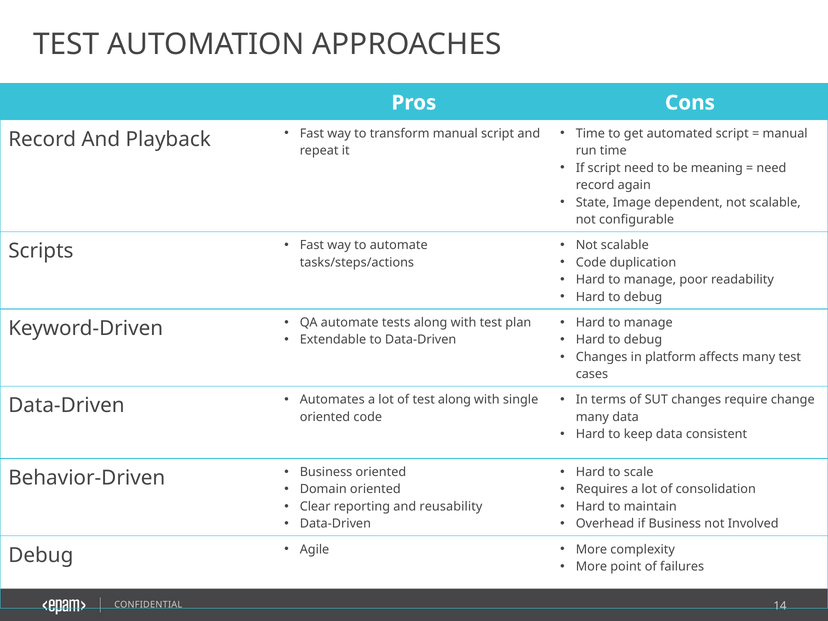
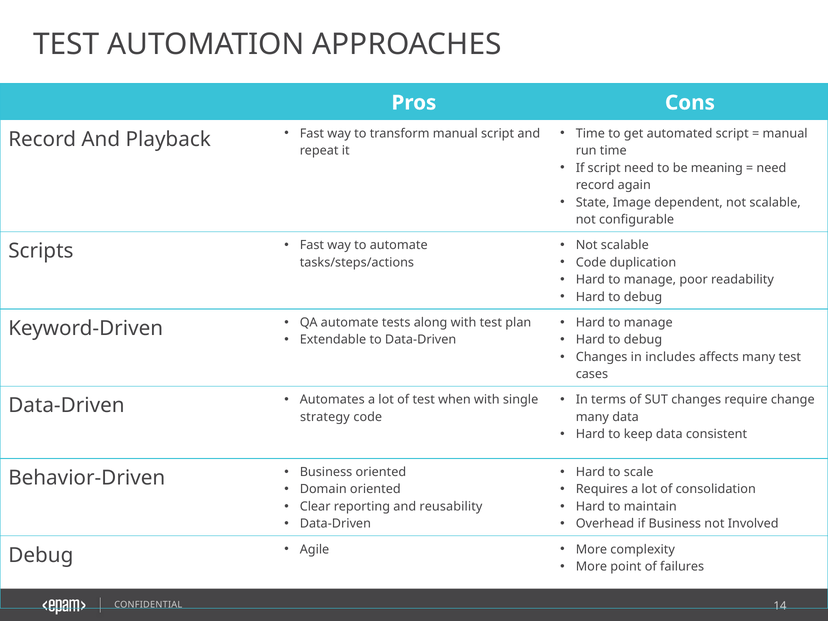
platform: platform -> includes
test along: along -> when
oriented at (325, 417): oriented -> strategy
